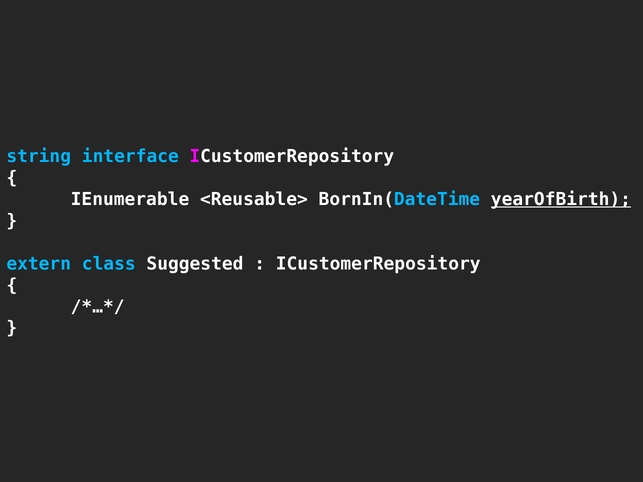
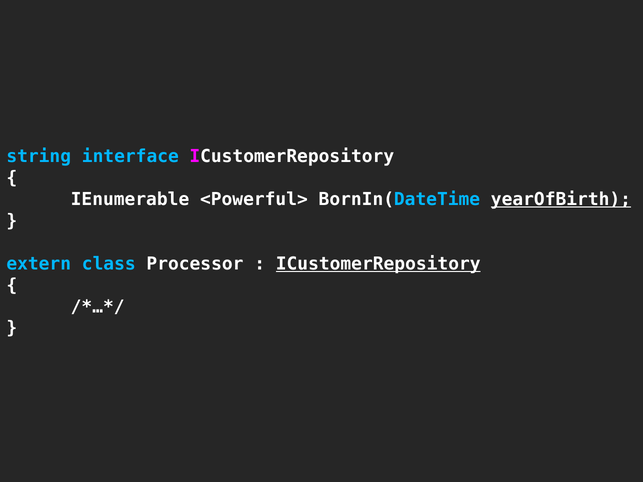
<Reusable>: <Reusable> -> <Powerful>
Suggested: Suggested -> Processor
ICustomerRepository at (378, 264) underline: none -> present
